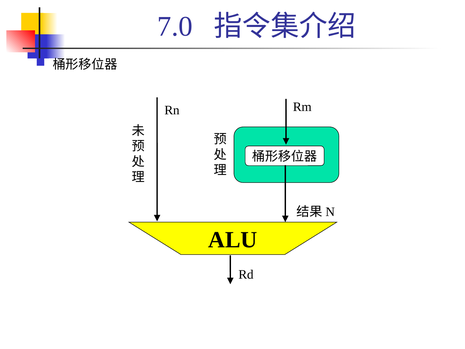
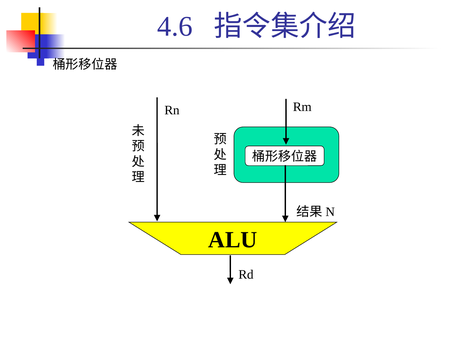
7.0: 7.0 -> 4.6
